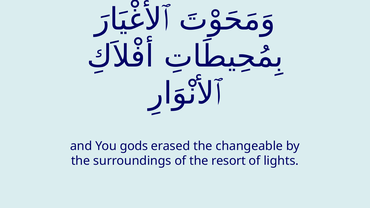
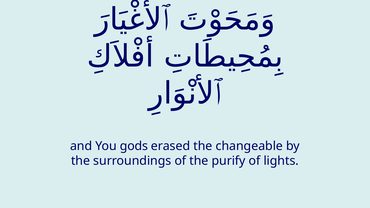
resort: resort -> purify
